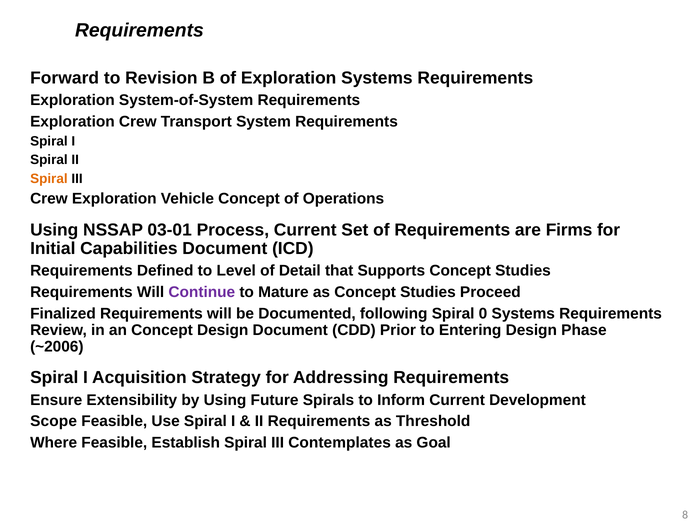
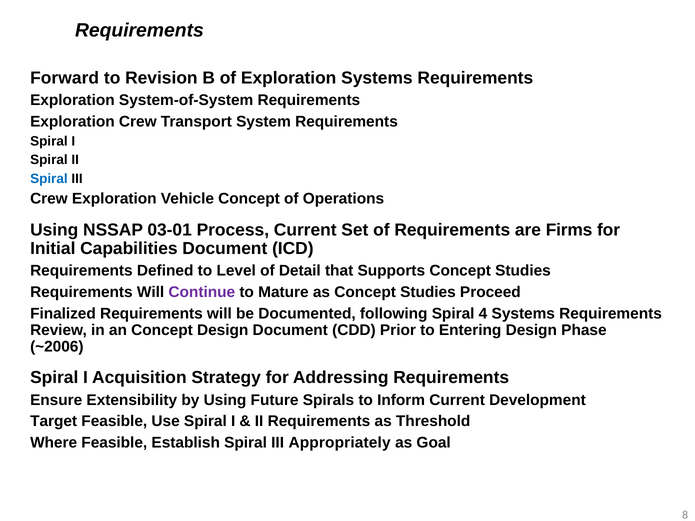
Spiral at (49, 179) colour: orange -> blue
0: 0 -> 4
Scope: Scope -> Target
Contemplates: Contemplates -> Appropriately
